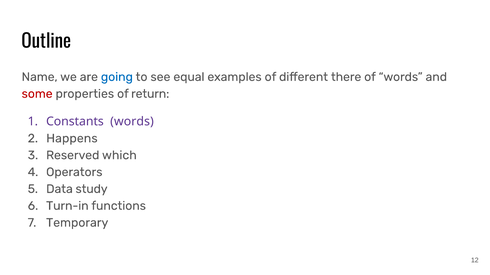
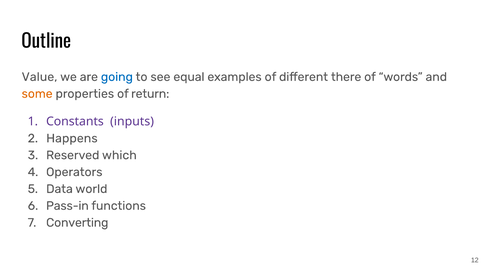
Name: Name -> Value
some colour: red -> orange
Constants words: words -> inputs
study: study -> world
Turn-in: Turn-in -> Pass-in
Temporary: Temporary -> Converting
